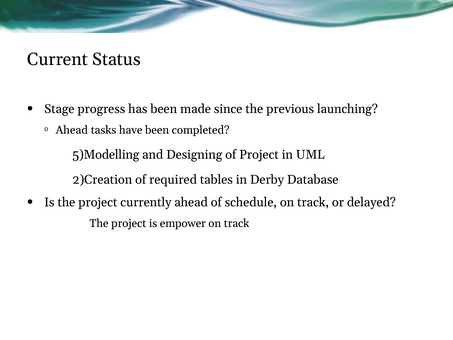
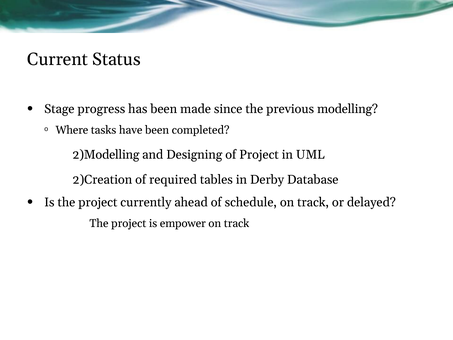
launching: launching -> modelling
Ahead at (72, 130): Ahead -> Where
5)Modelling: 5)Modelling -> 2)Modelling
